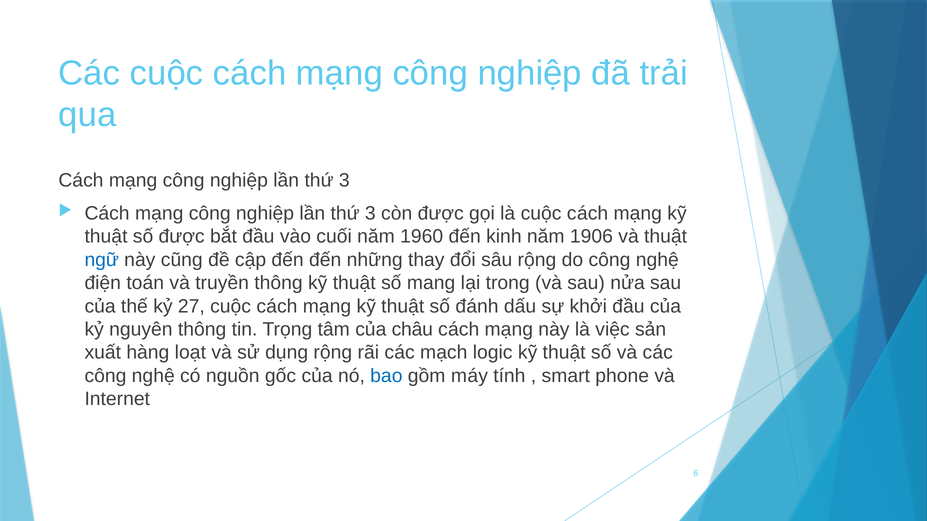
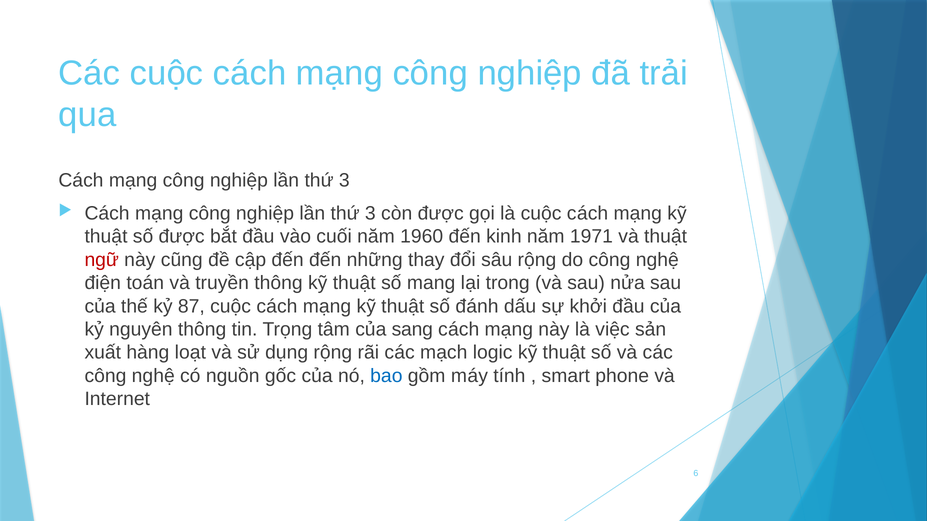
1906: 1906 -> 1971
ngữ colour: blue -> red
27: 27 -> 87
châu: châu -> sang
